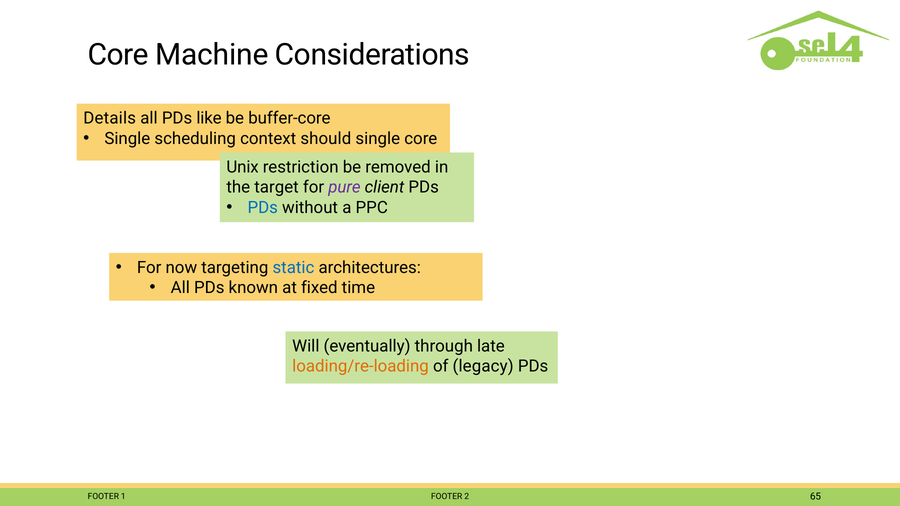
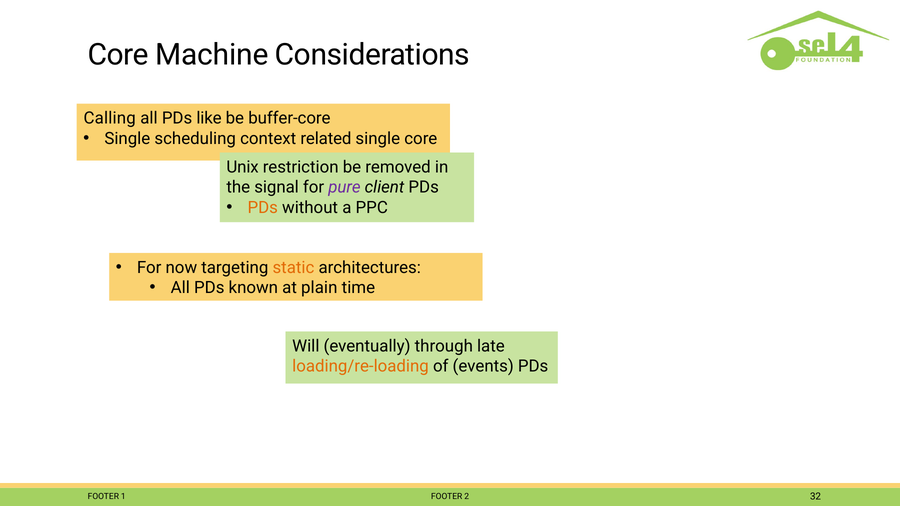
Details: Details -> Calling
should: should -> related
target: target -> signal
PDs at (263, 208) colour: blue -> orange
static colour: blue -> orange
fixed: fixed -> plain
legacy: legacy -> events
65: 65 -> 32
